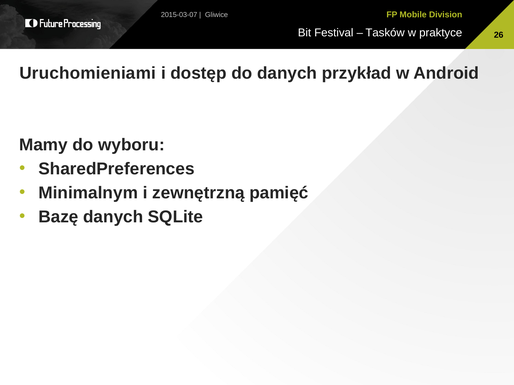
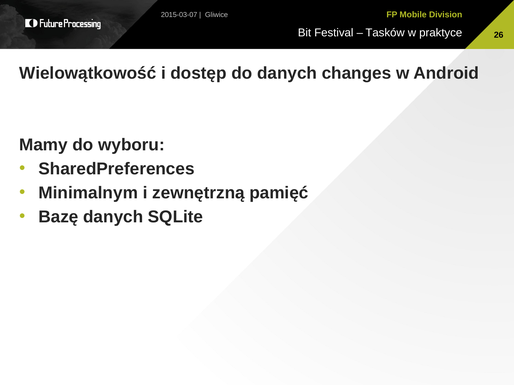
Uruchomieniami: Uruchomieniami -> Wielowątkowość
przykład: przykład -> changes
